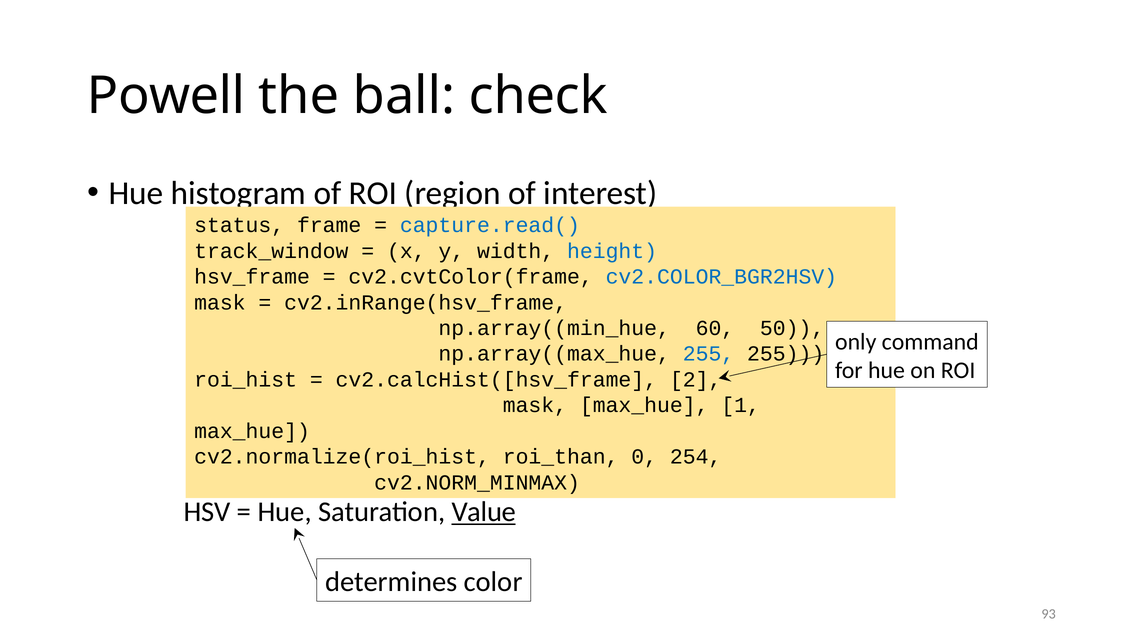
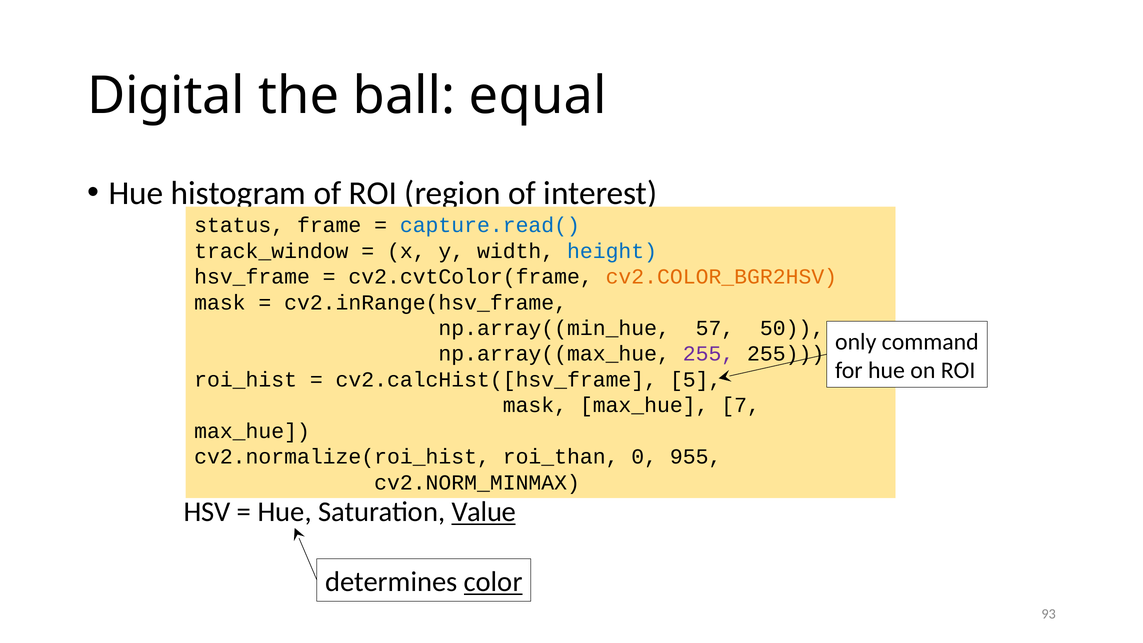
Powell: Powell -> Digital
check: check -> equal
cv2.COLOR_BGR2HSV colour: blue -> orange
60: 60 -> 57
255 at (709, 354) colour: blue -> purple
2: 2 -> 5
1: 1 -> 7
254: 254 -> 955
color underline: none -> present
